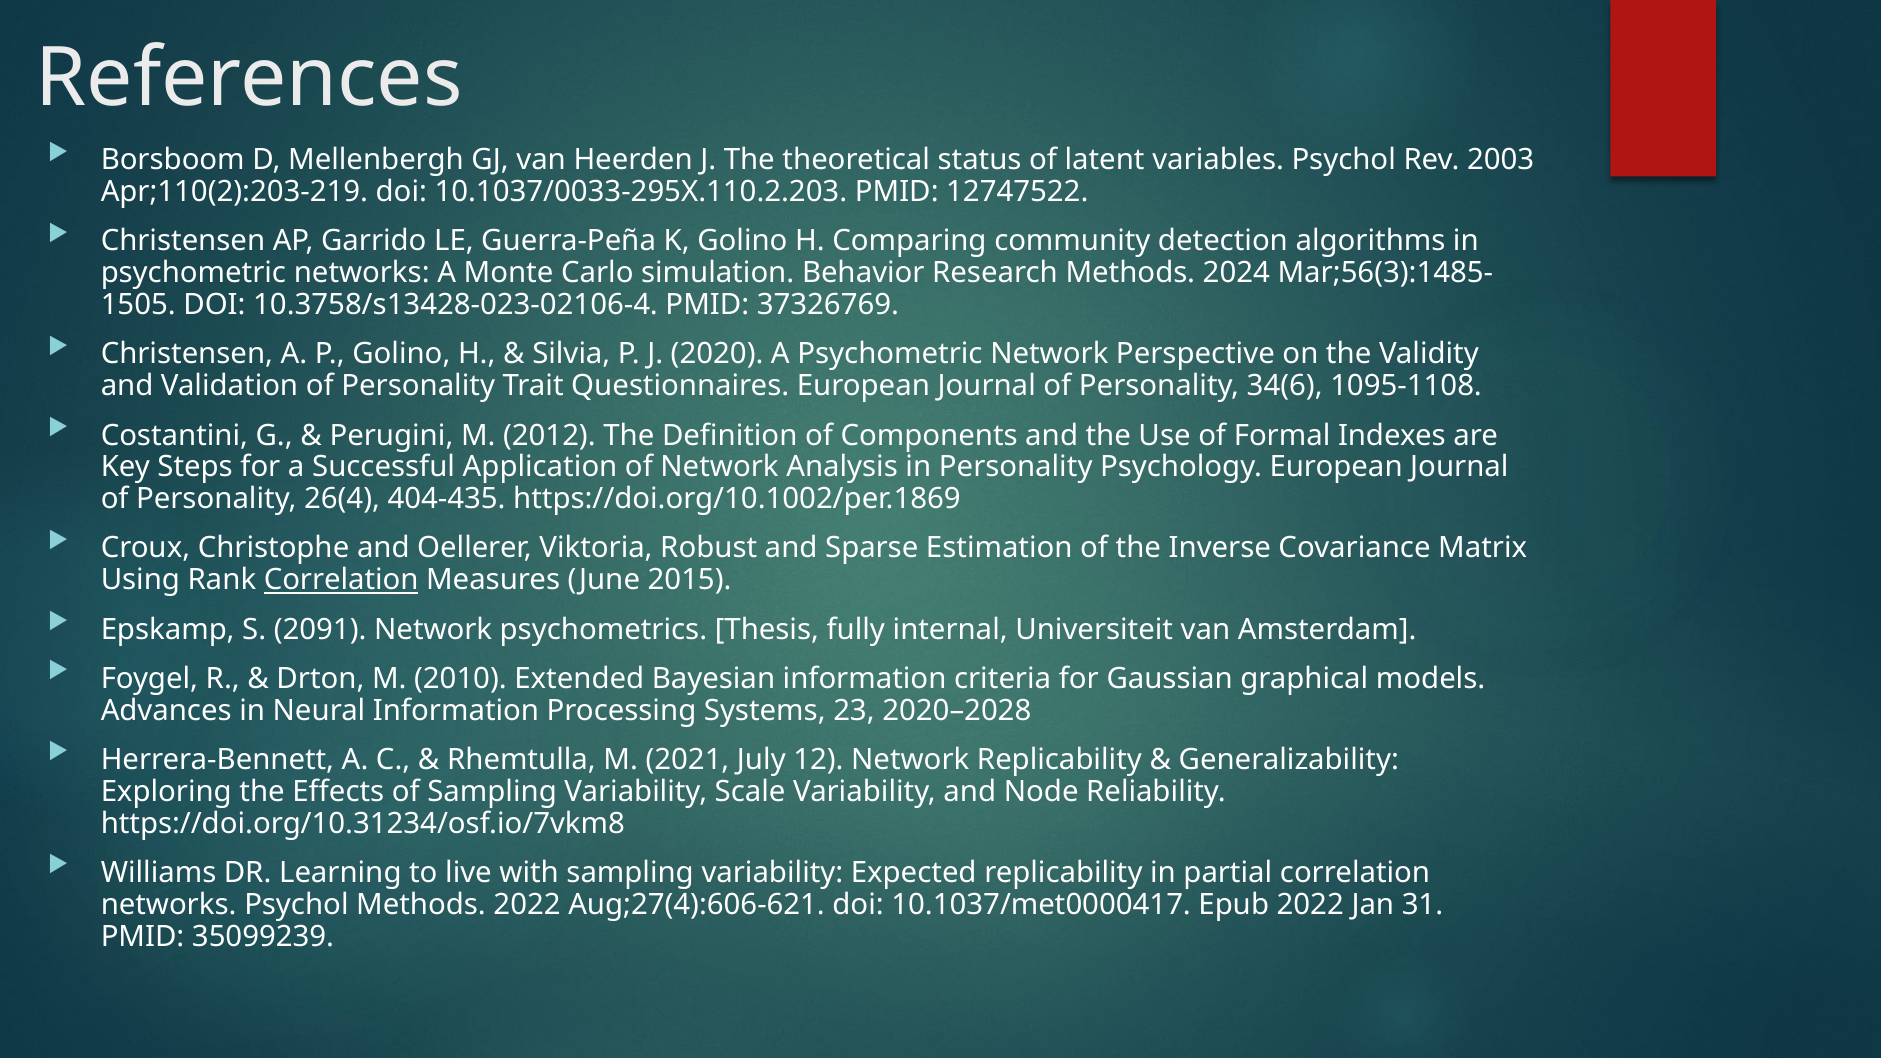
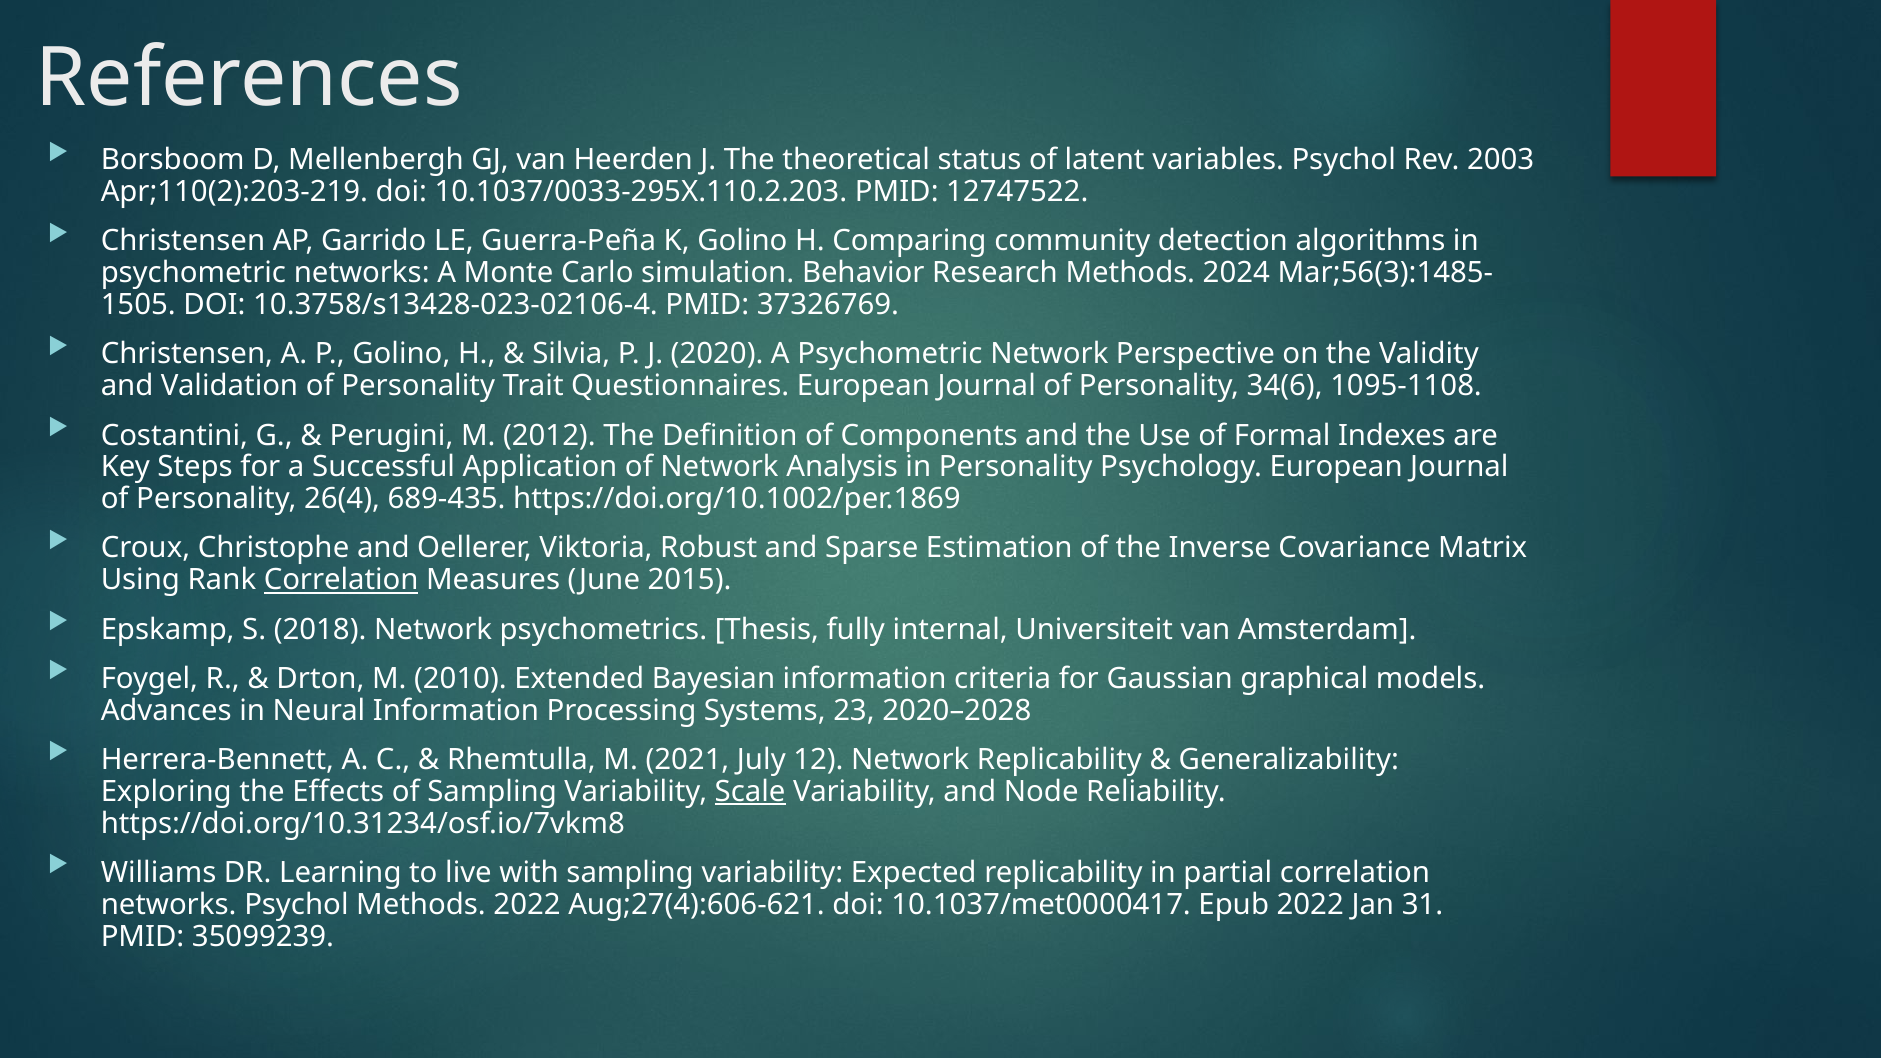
404-435: 404-435 -> 689-435
2091: 2091 -> 2018
Scale underline: none -> present
